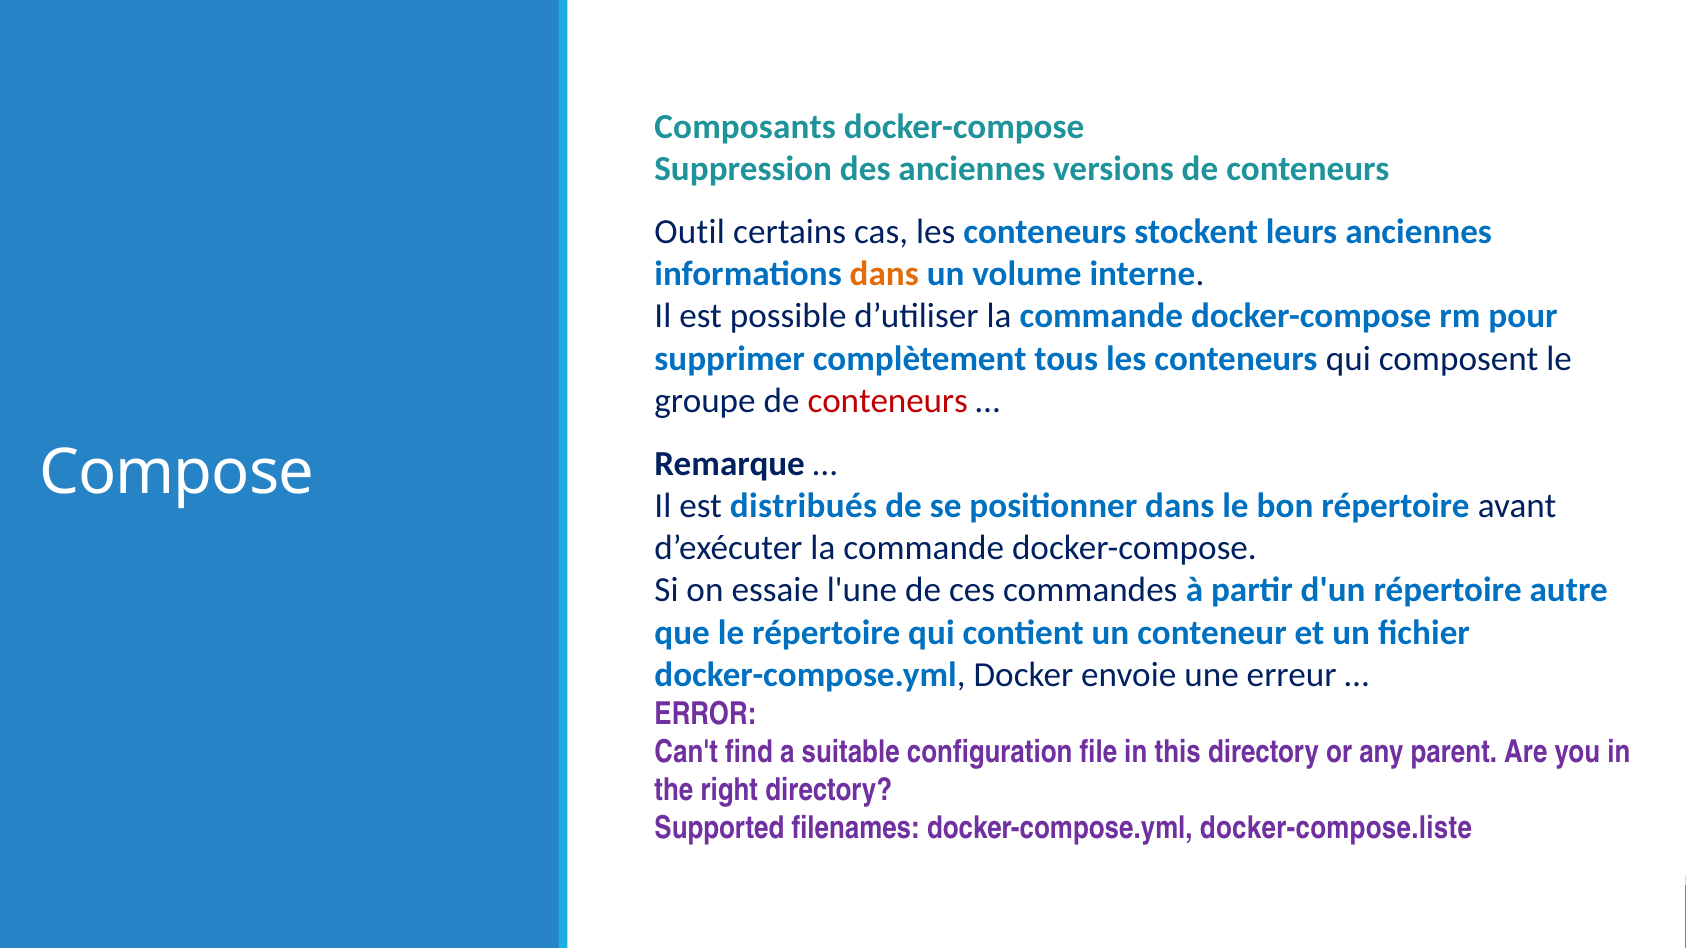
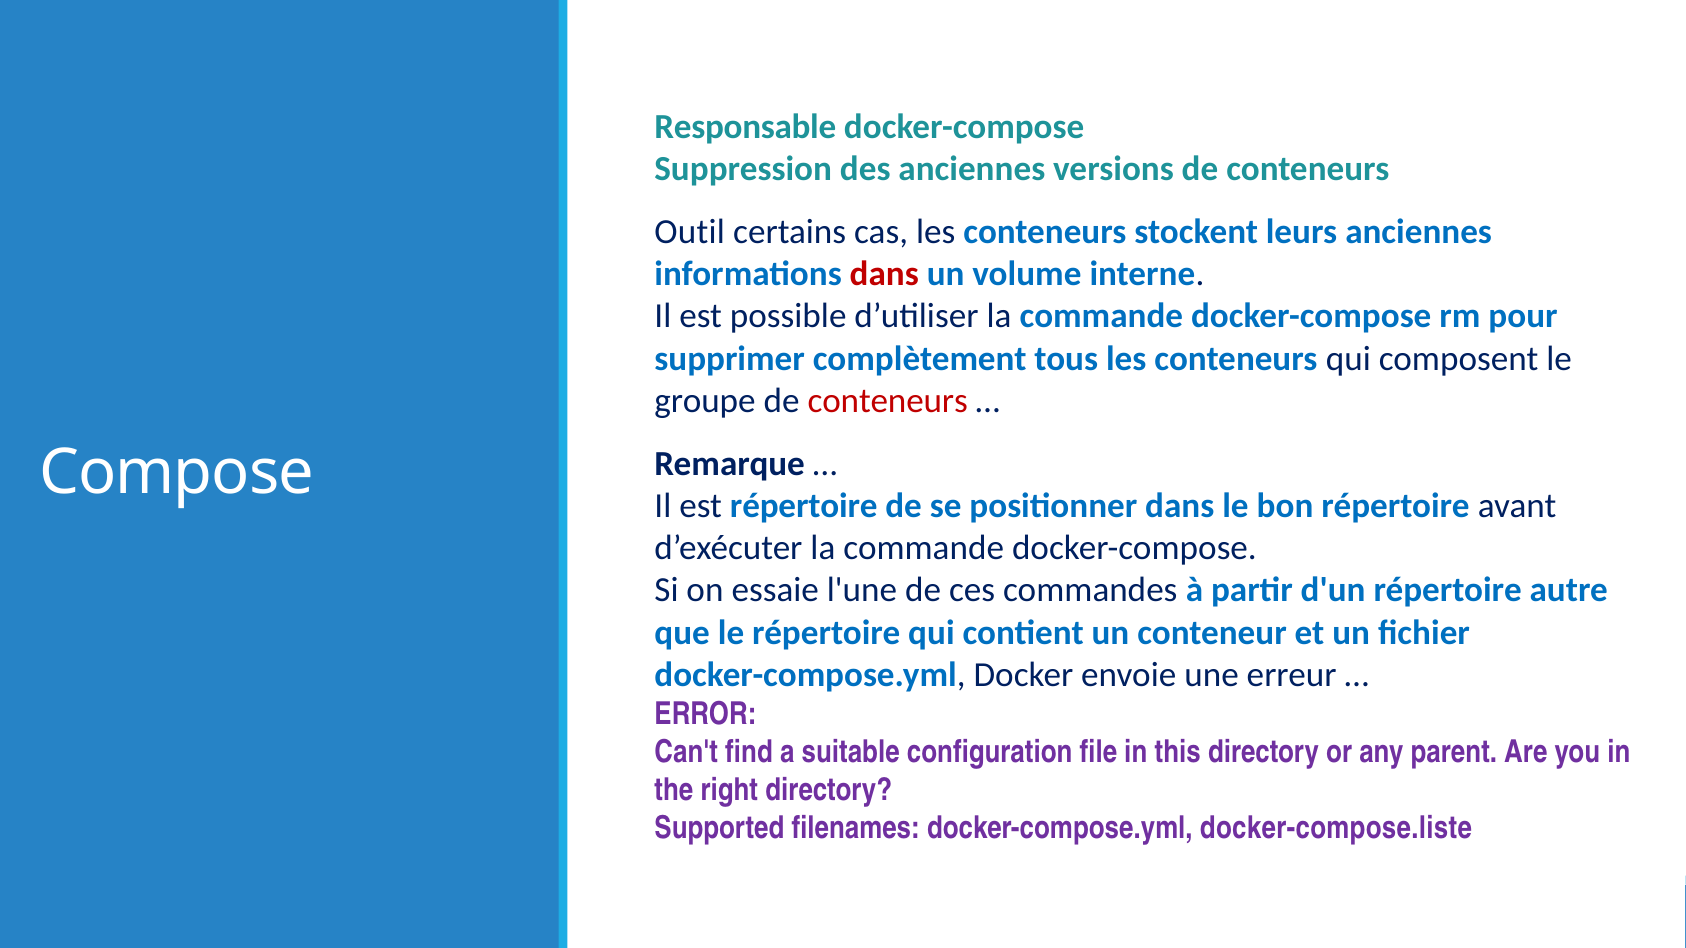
Composants: Composants -> Responsable
dans at (884, 274) colour: orange -> red
est distribués: distribués -> répertoire
